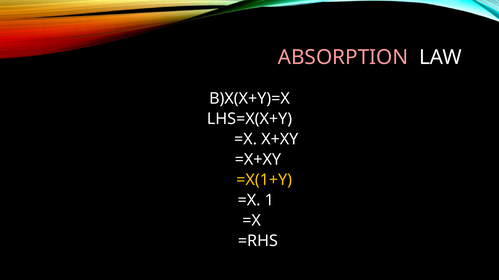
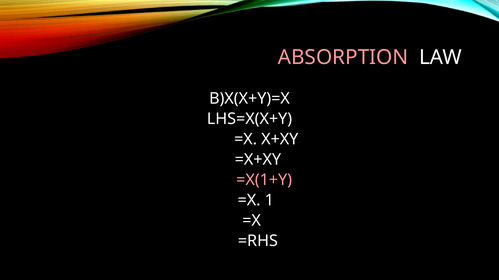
=X(1+Y colour: yellow -> pink
